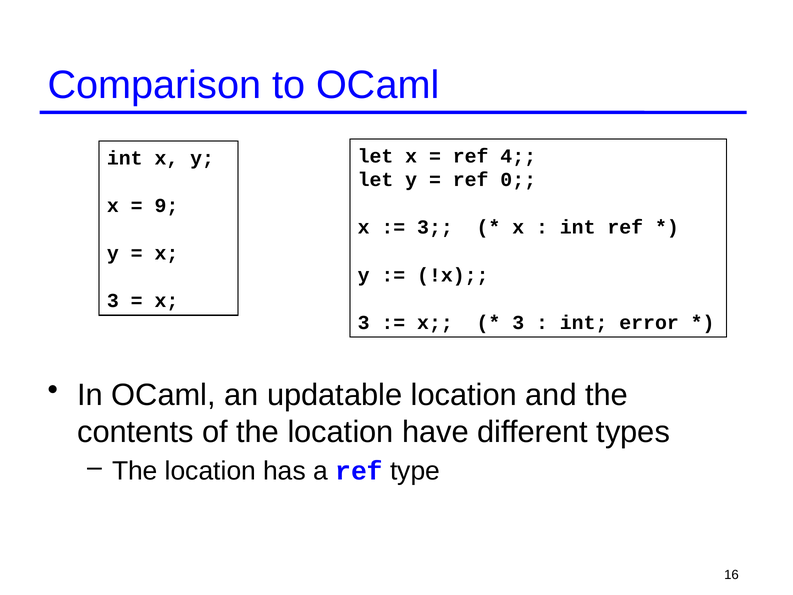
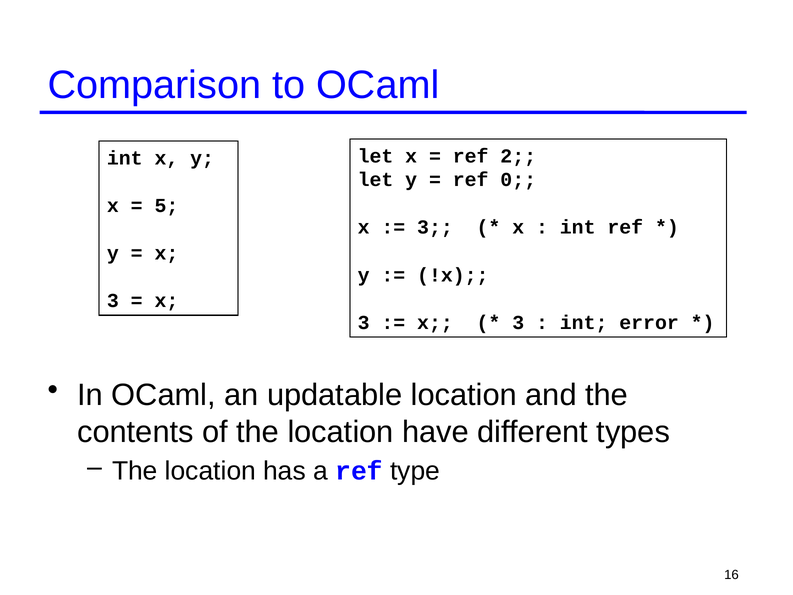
4: 4 -> 2
9: 9 -> 5
